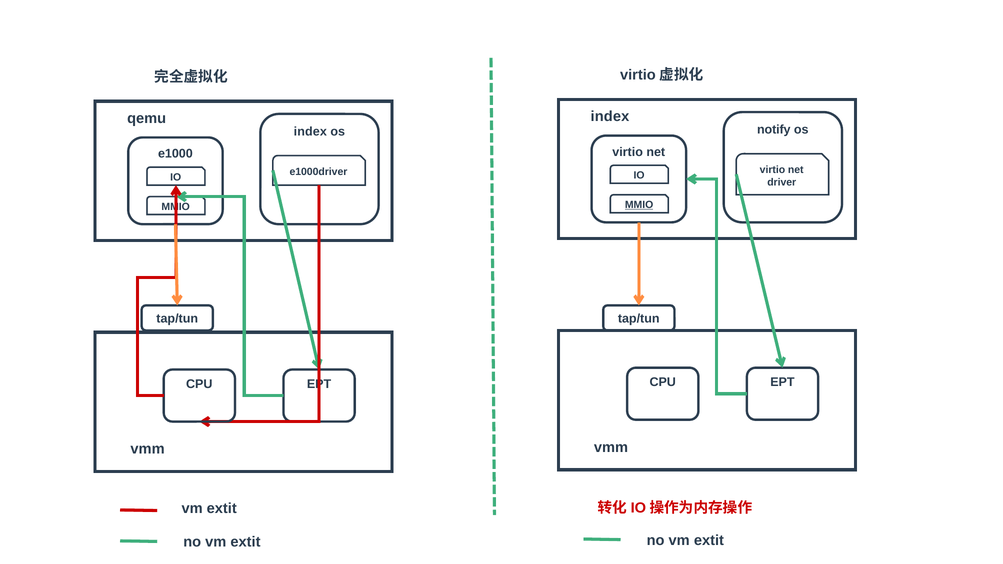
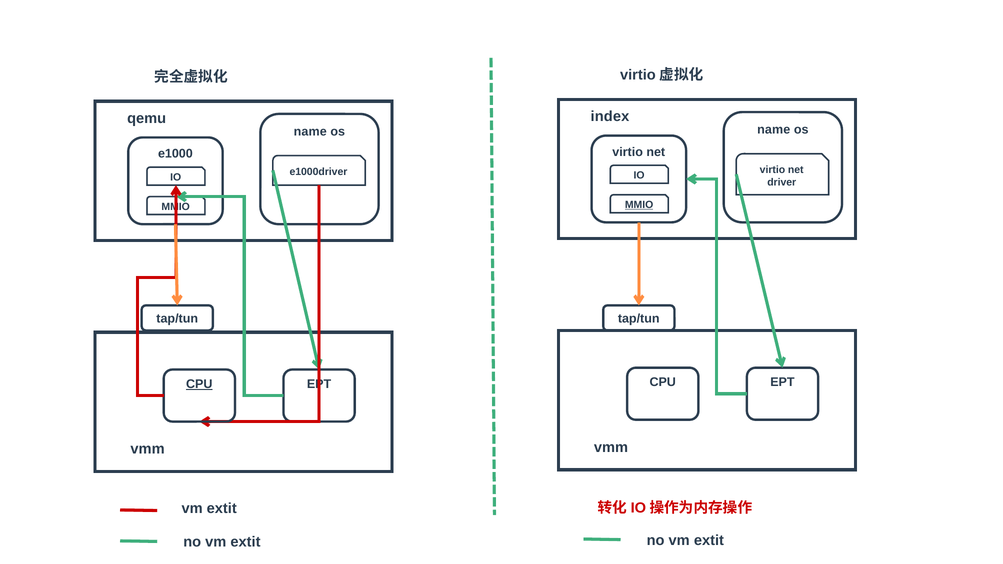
notify at (774, 130): notify -> name
index at (310, 131): index -> name
CPU at (199, 384) underline: none -> present
